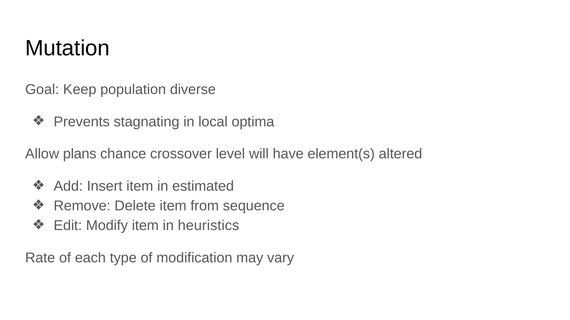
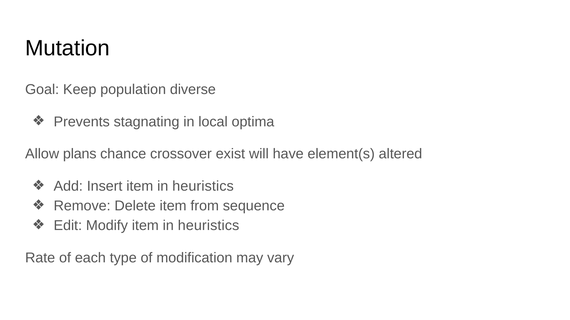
level: level -> exist
Insert item in estimated: estimated -> heuristics
